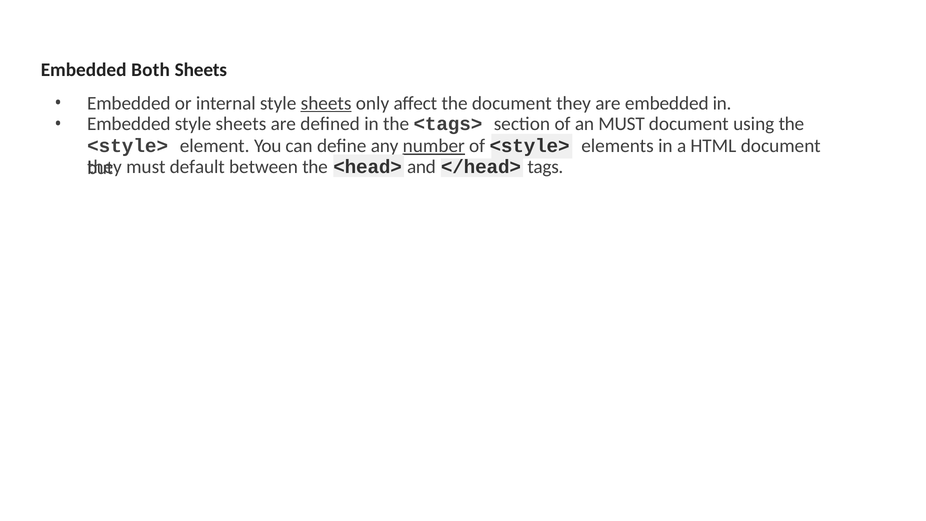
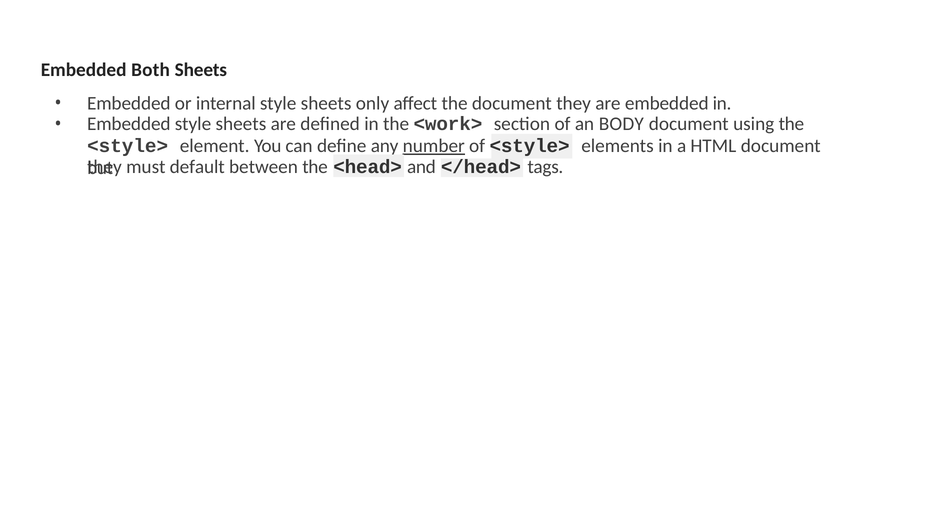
sheets at (326, 103) underline: present -> none
<tags>: <tags> -> <work>
an MUST: MUST -> BODY
